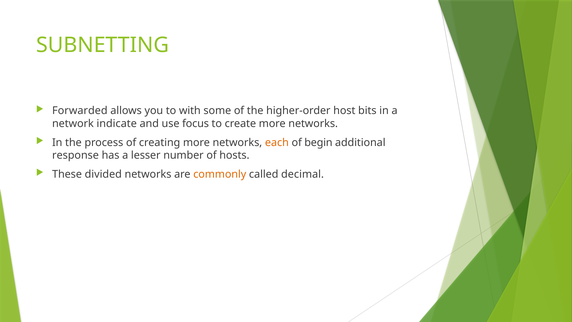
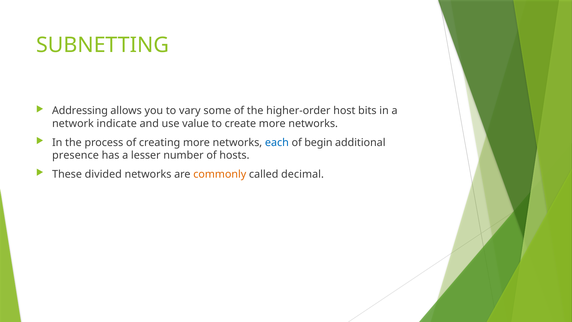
Forwarded: Forwarded -> Addressing
with: with -> vary
focus: focus -> value
each colour: orange -> blue
response: response -> presence
